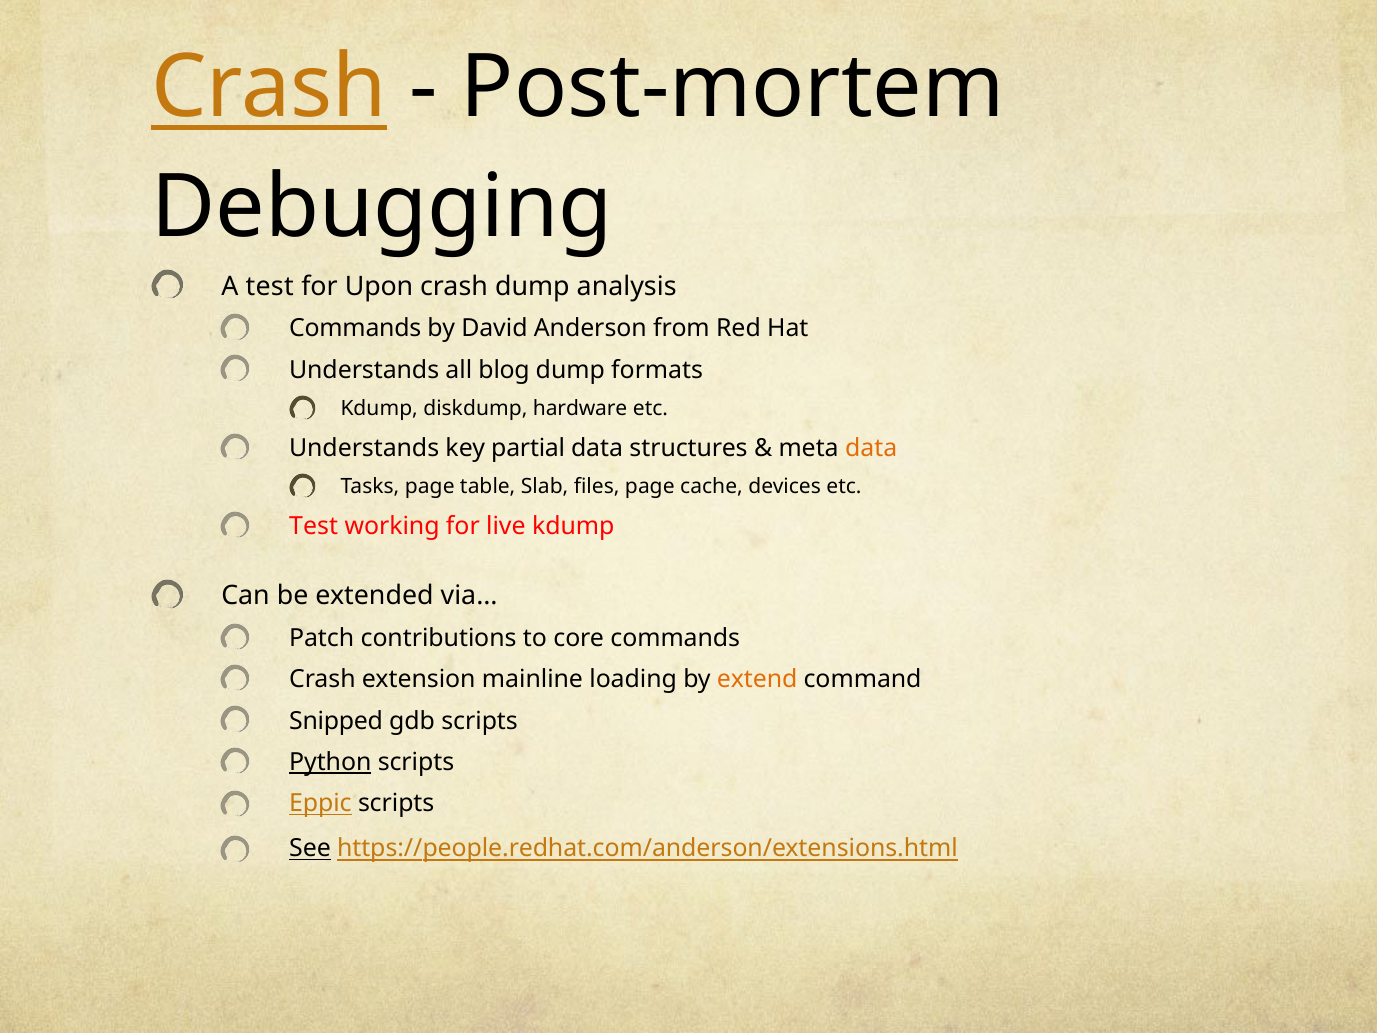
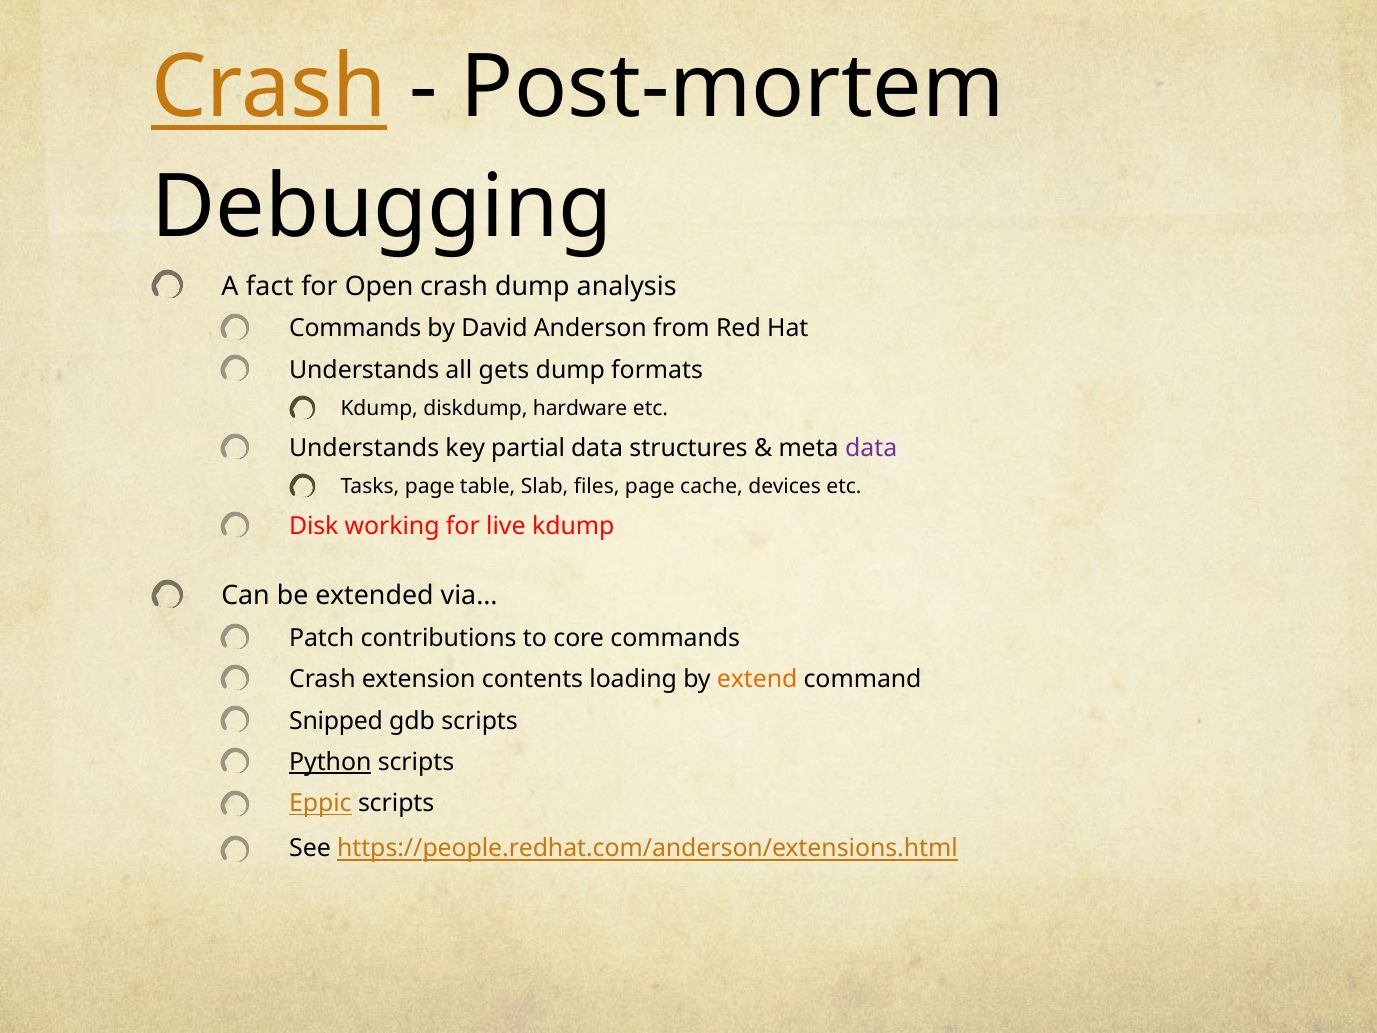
A test: test -> fact
Upon: Upon -> Open
blog: blog -> gets
data at (871, 448) colour: orange -> purple
Test at (314, 526): Test -> Disk
mainline: mainline -> contents
See underline: present -> none
